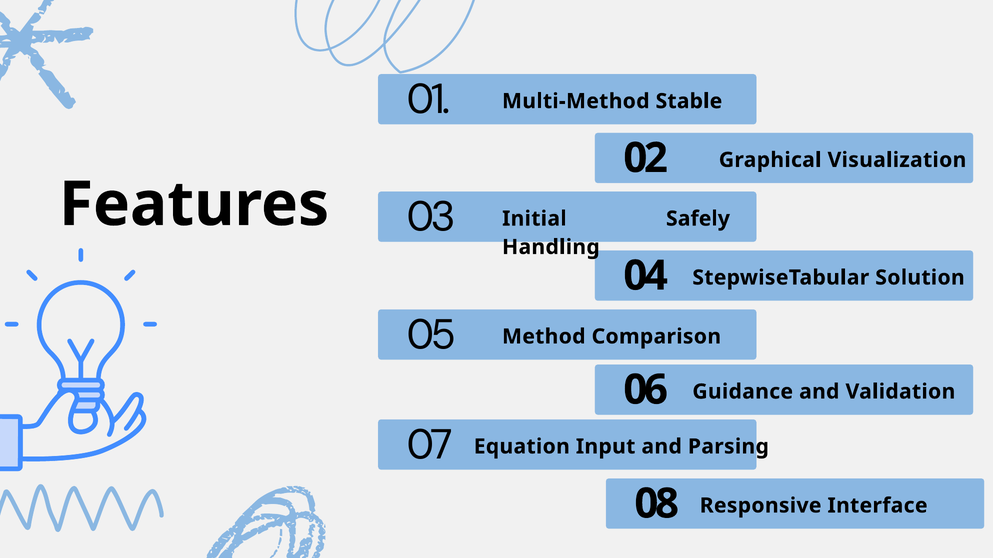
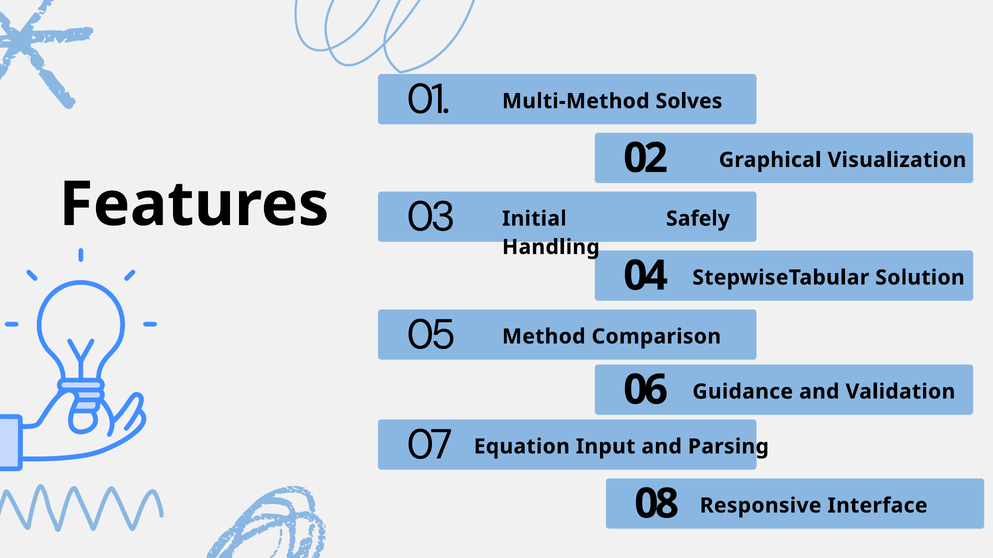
Stable: Stable -> Solves
